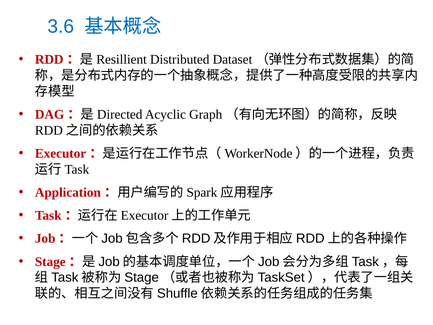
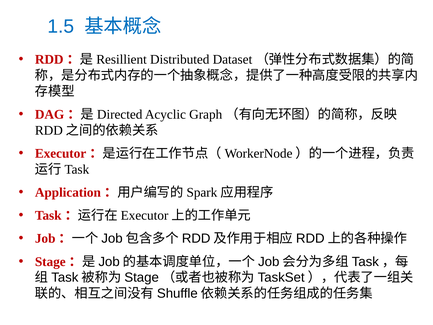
3.6: 3.6 -> 1.5
